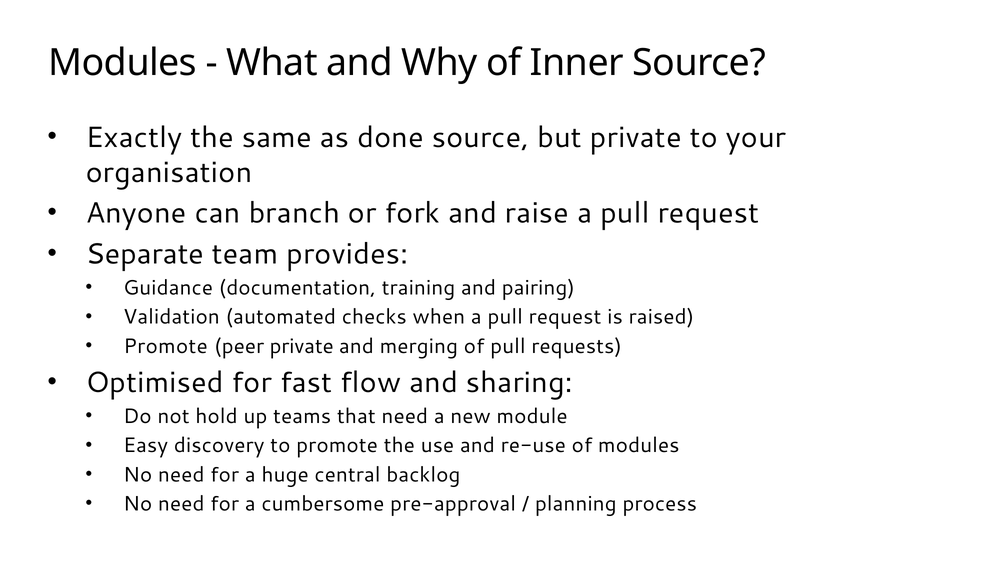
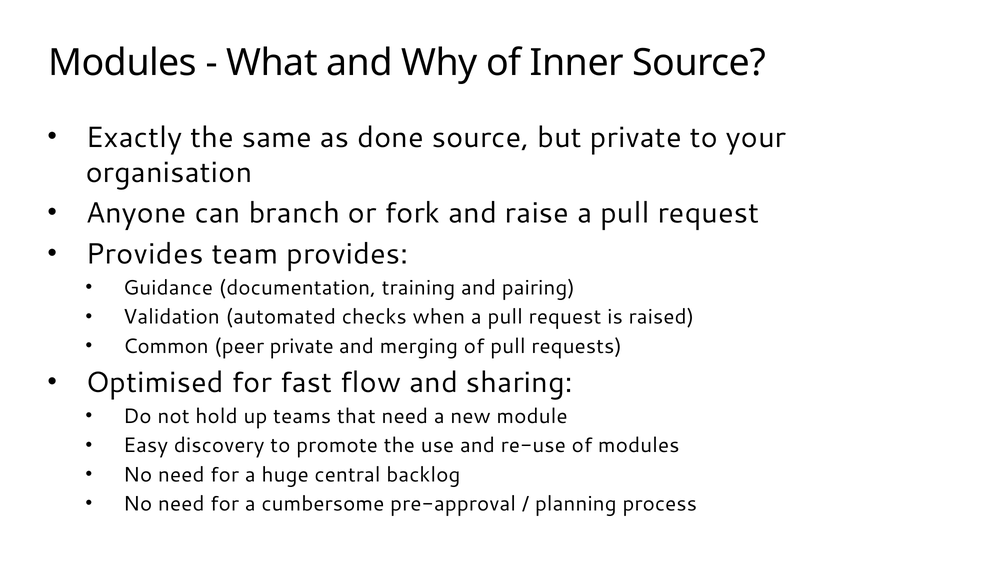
Separate at (145, 254): Separate -> Provides
Promote at (166, 346): Promote -> Common
